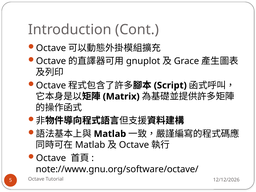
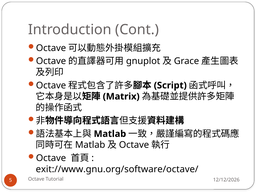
note://www.gnu.org/software/octave/: note://www.gnu.org/software/octave/ -> exit://www.gnu.org/software/octave/
